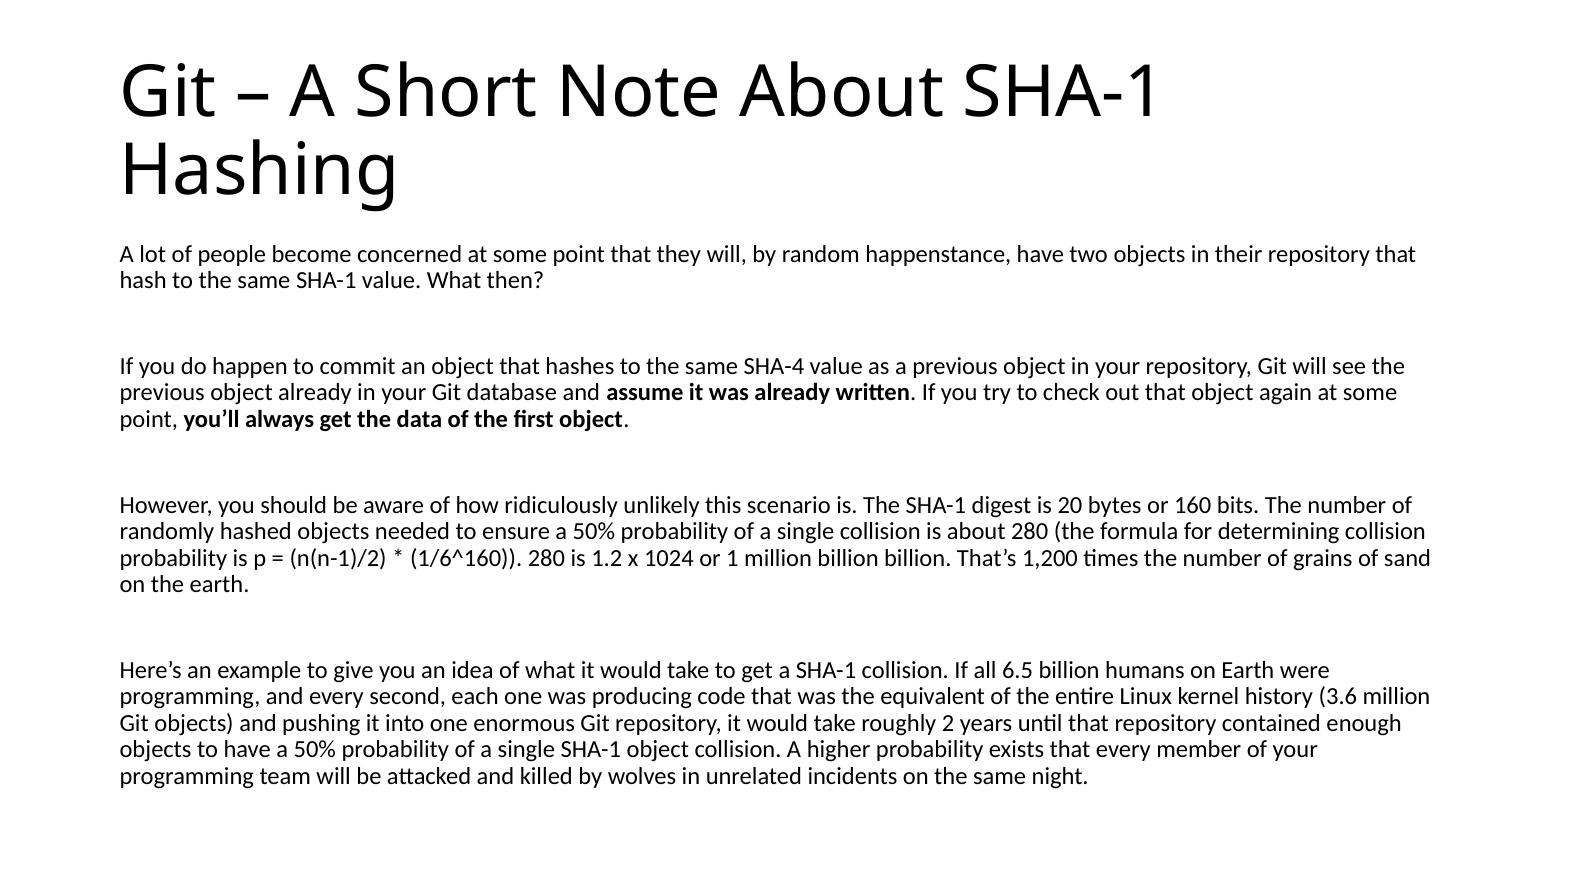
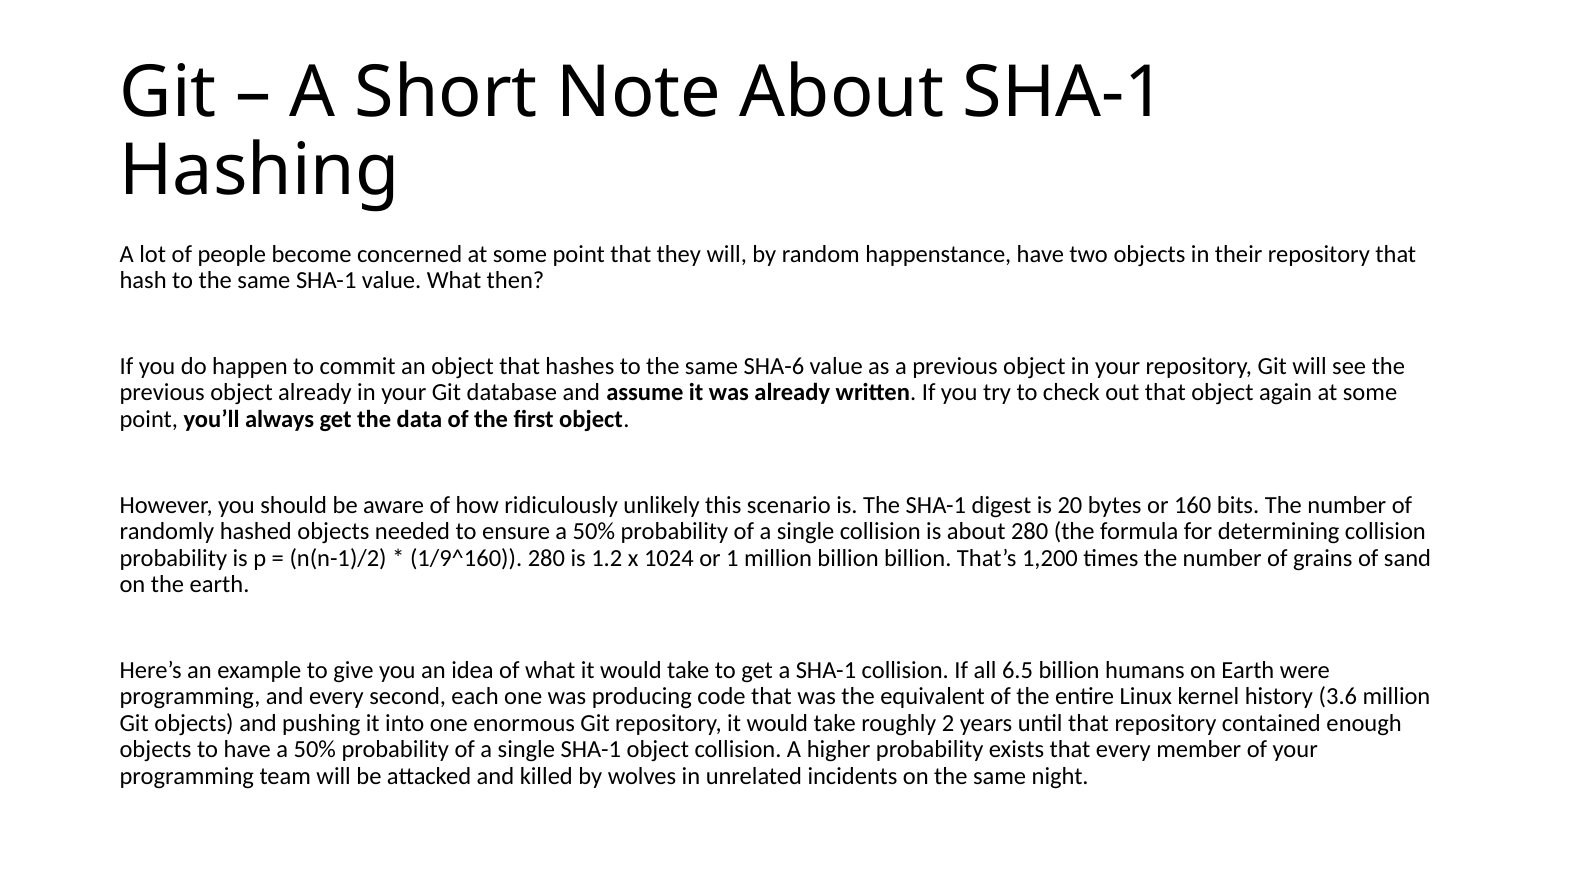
SHA-4: SHA-4 -> SHA-6
1/6^160: 1/6^160 -> 1/9^160
